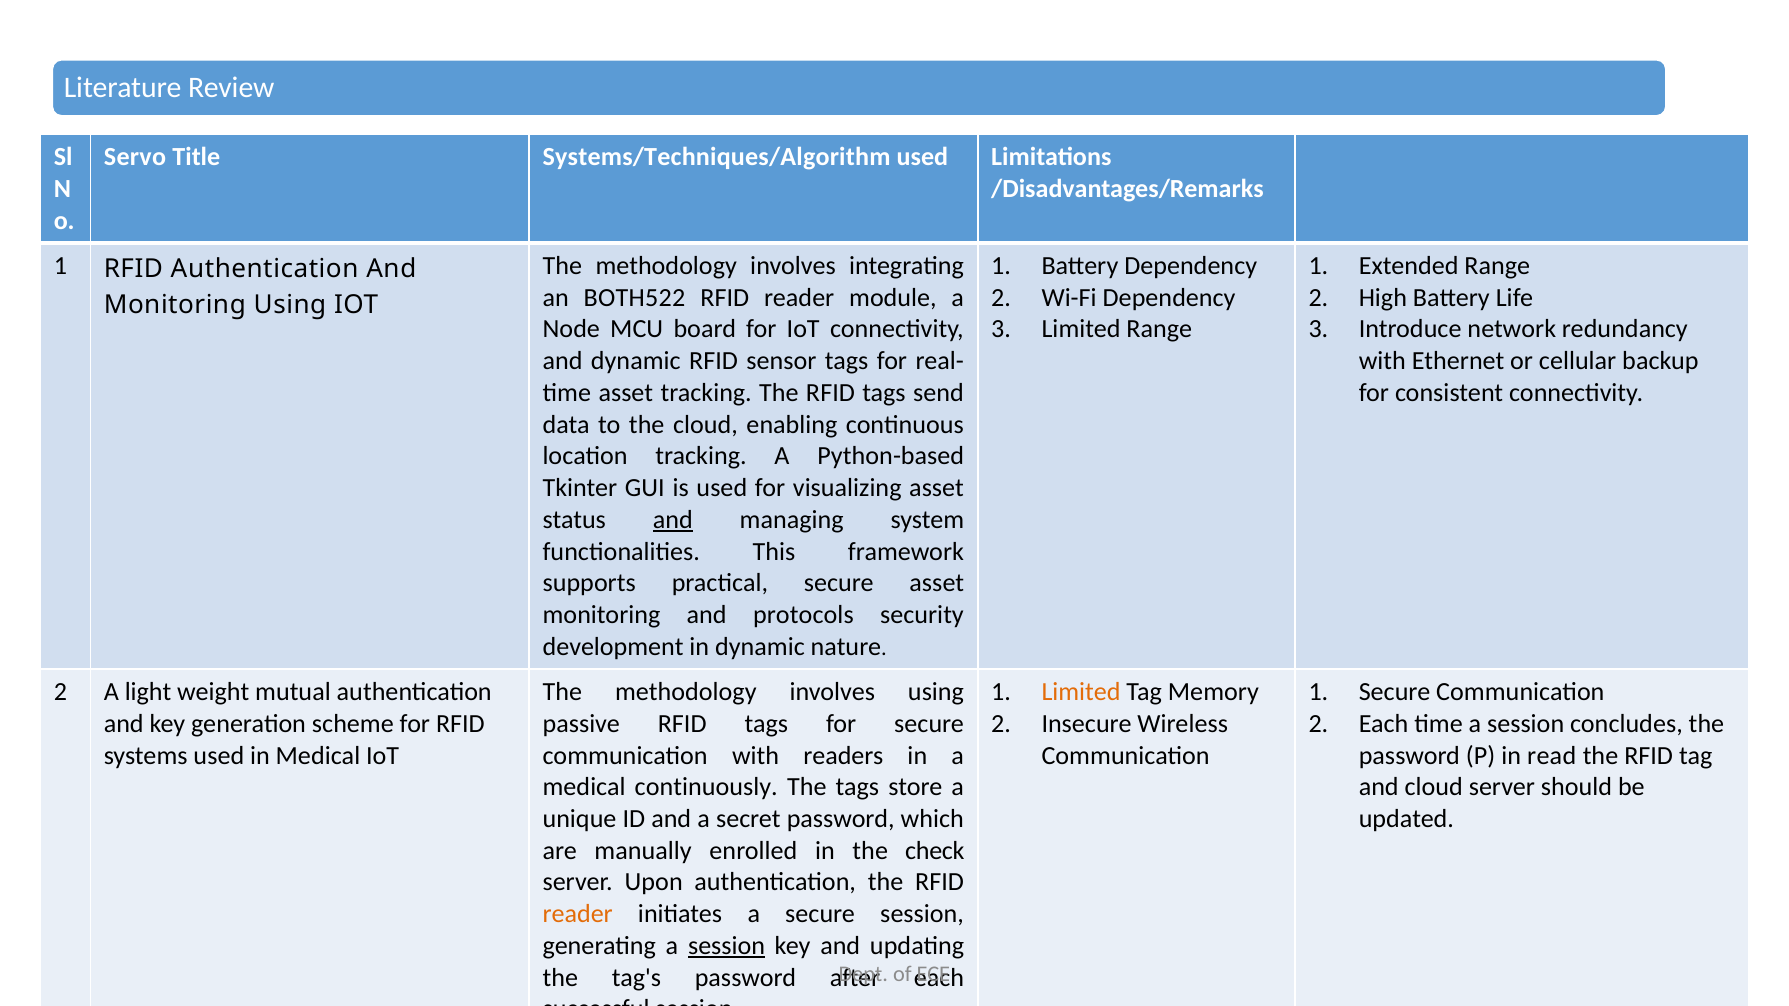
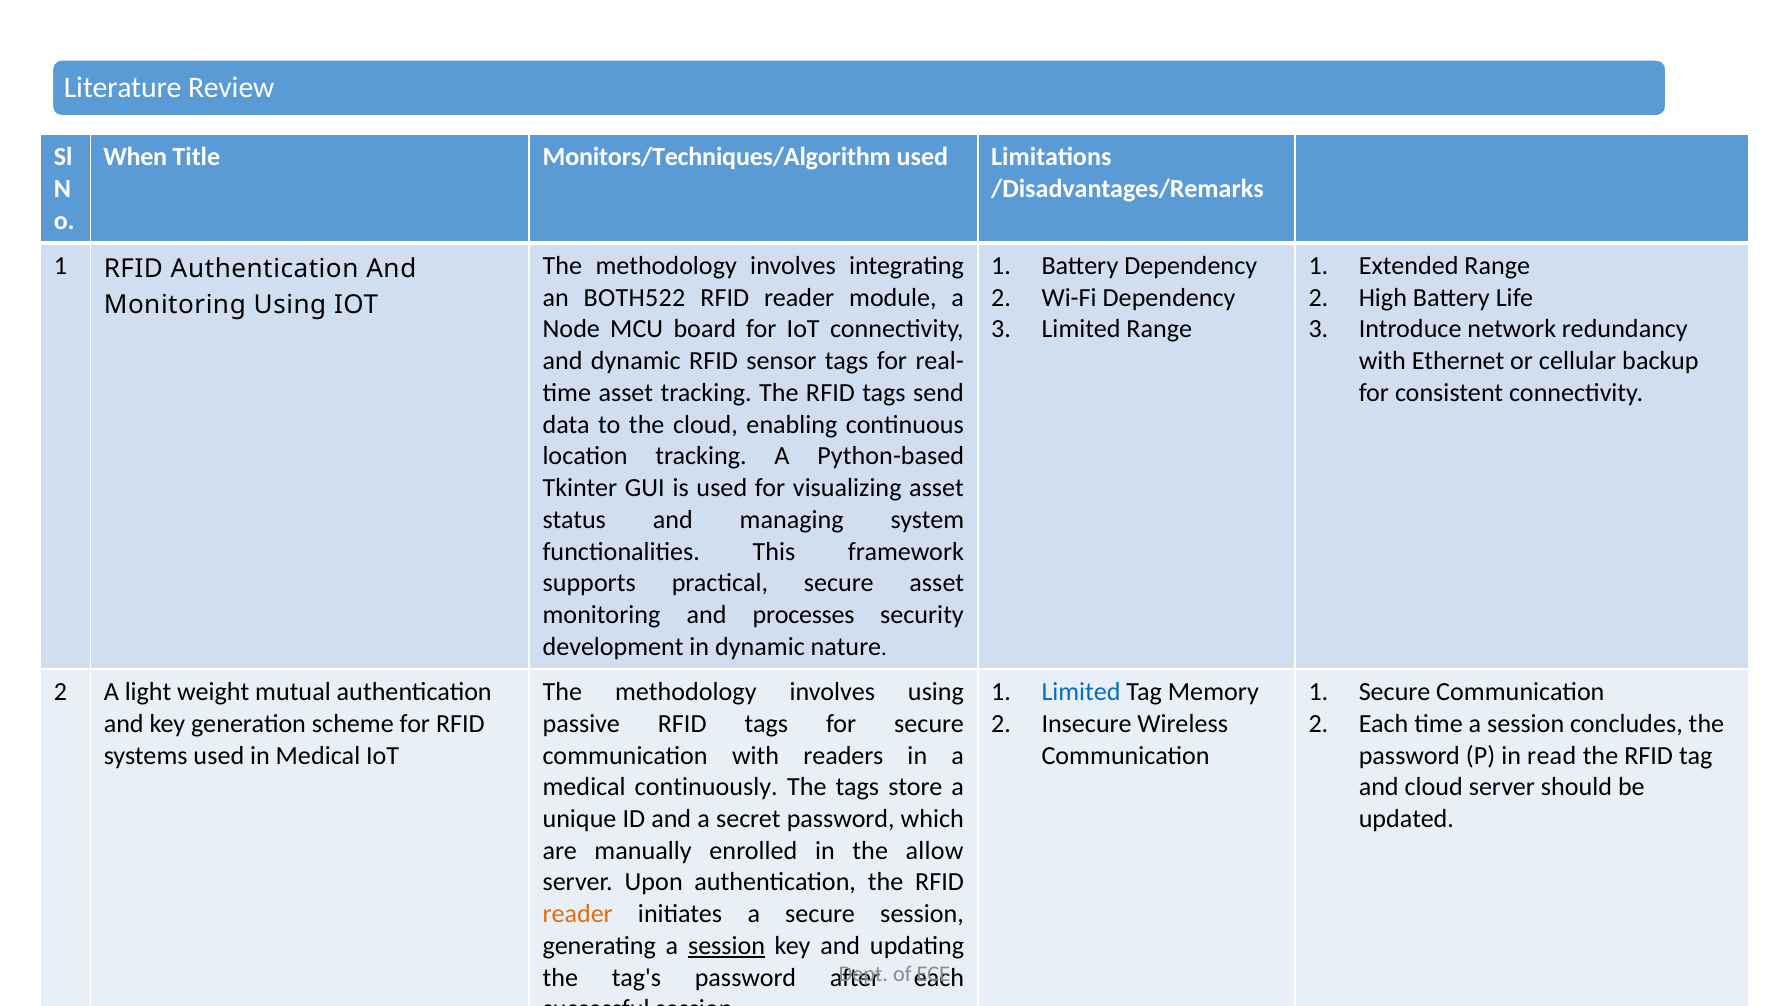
Servo: Servo -> When
Systems/Techniques/Algorithm: Systems/Techniques/Algorithm -> Monitors/Techniques/Algorithm
and at (673, 520) underline: present -> none
protocols: protocols -> processes
Limited at (1081, 692) colour: orange -> blue
check: check -> allow
